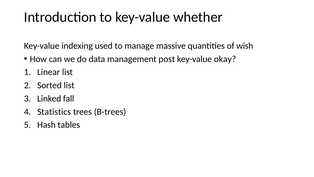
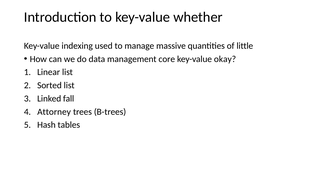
wish: wish -> little
post: post -> core
Statistics: Statistics -> Attorney
